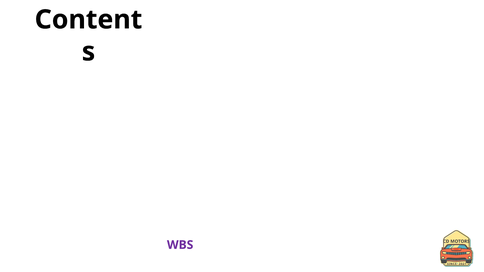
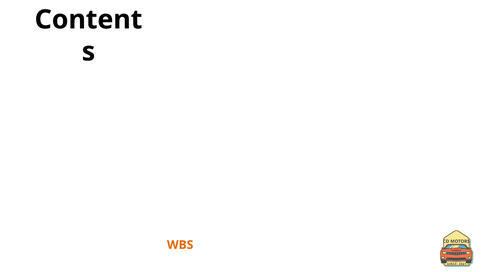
WBS colour: purple -> orange
